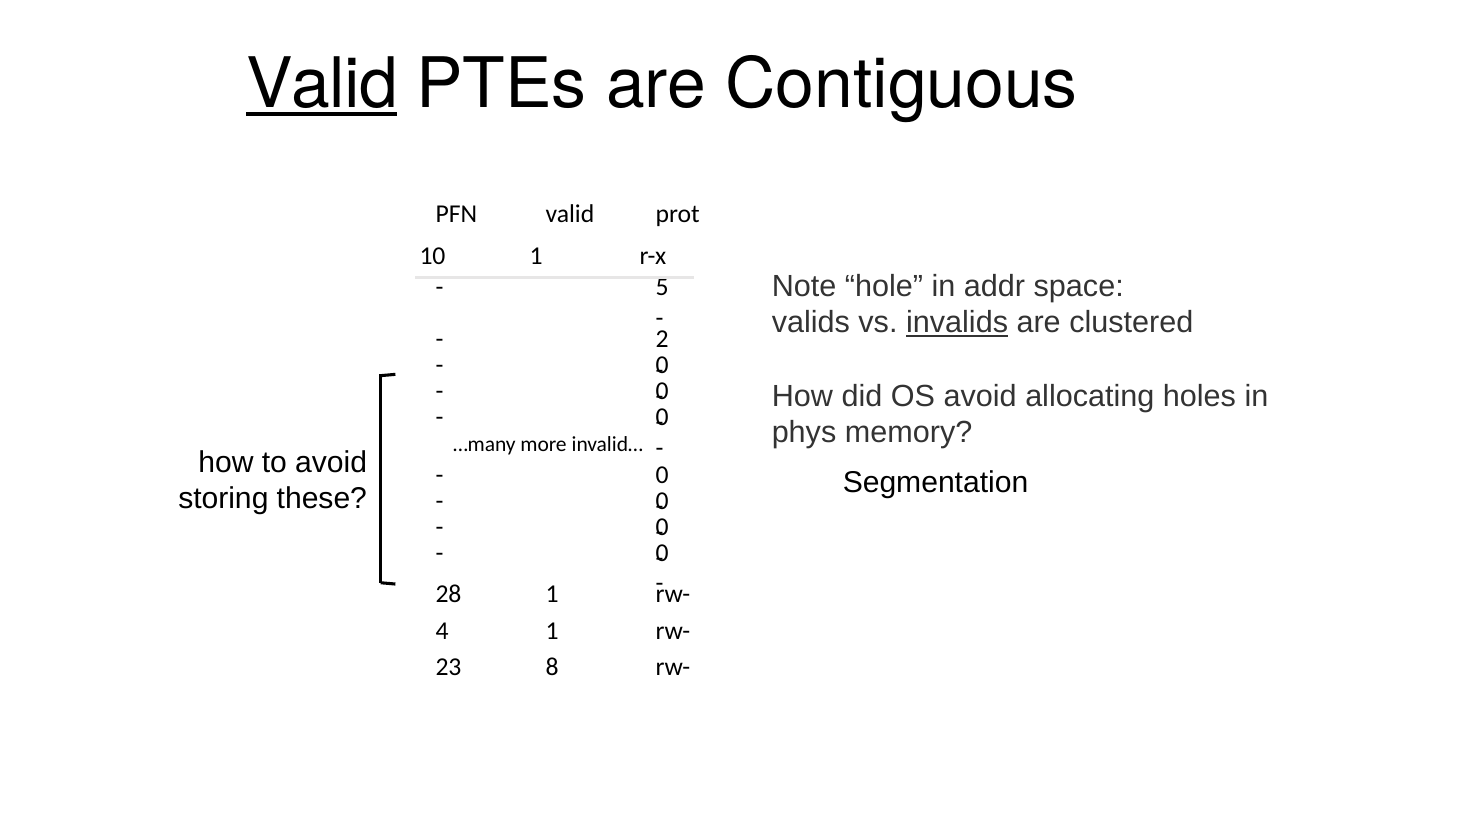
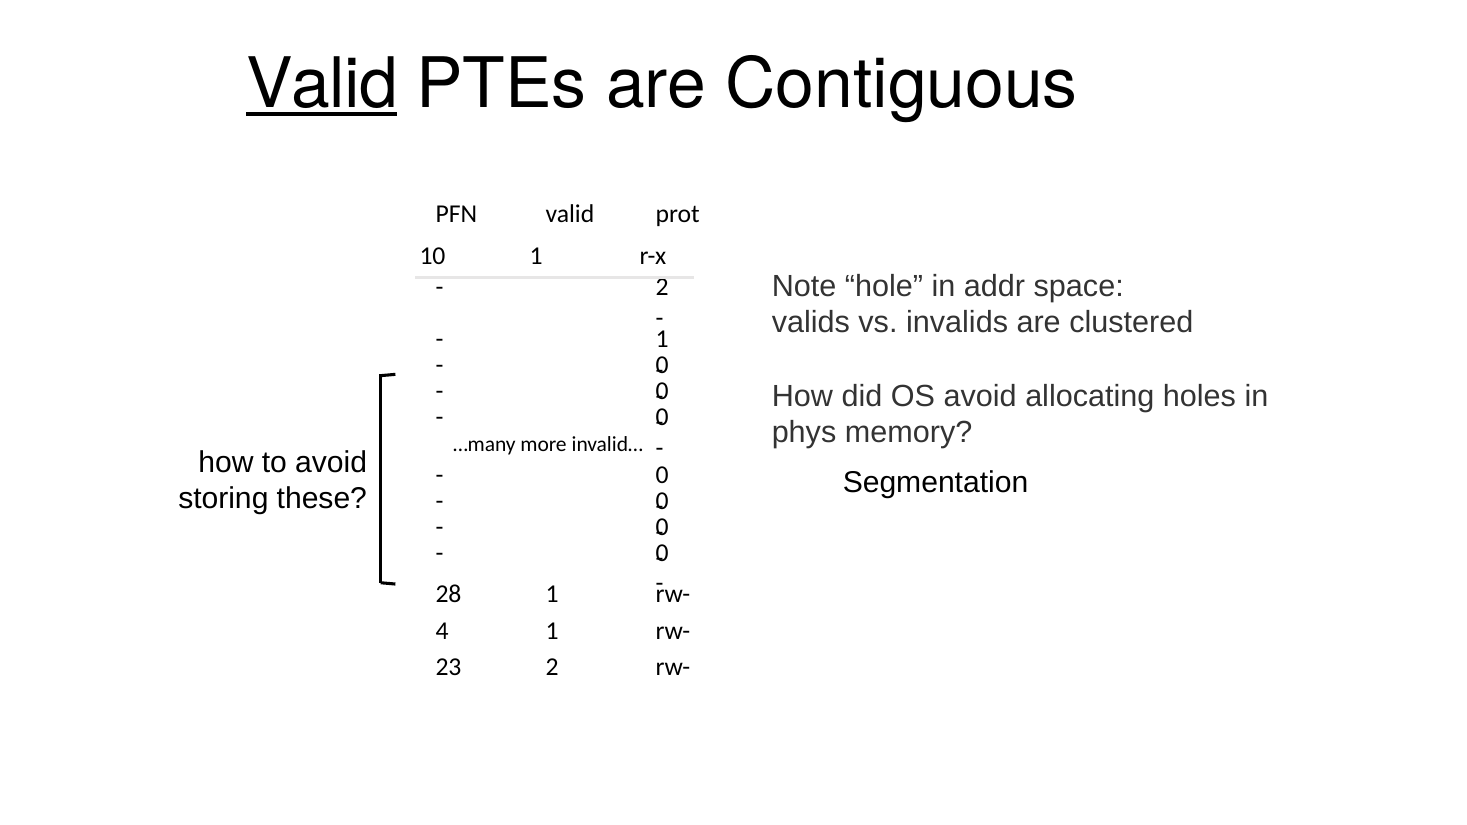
5 at (662, 288): 5 -> 2
invalids underline: present -> none
2 at (662, 339): 2 -> 1
23 8: 8 -> 2
